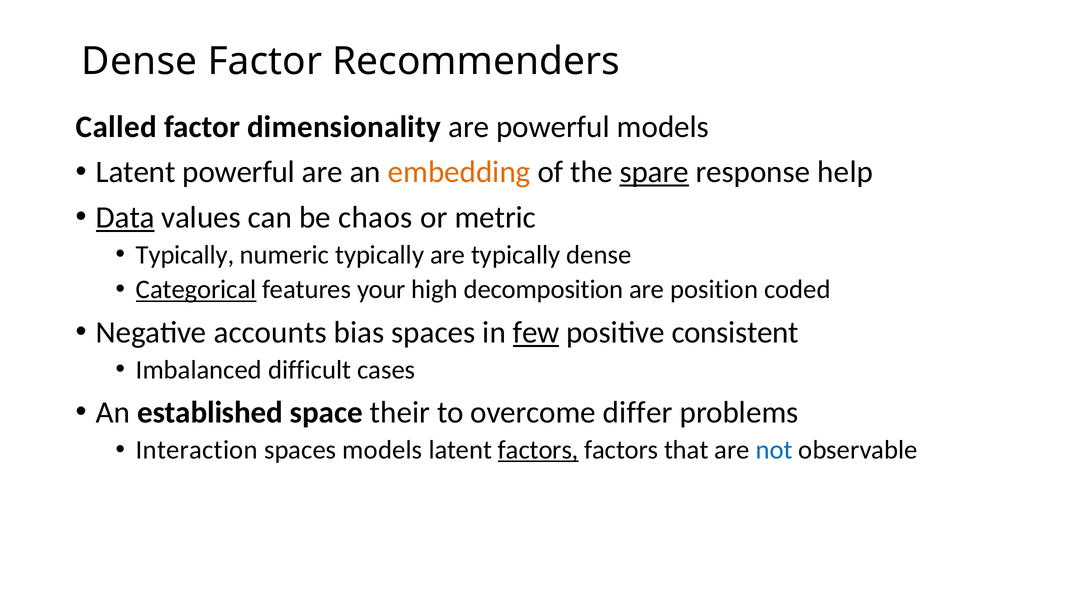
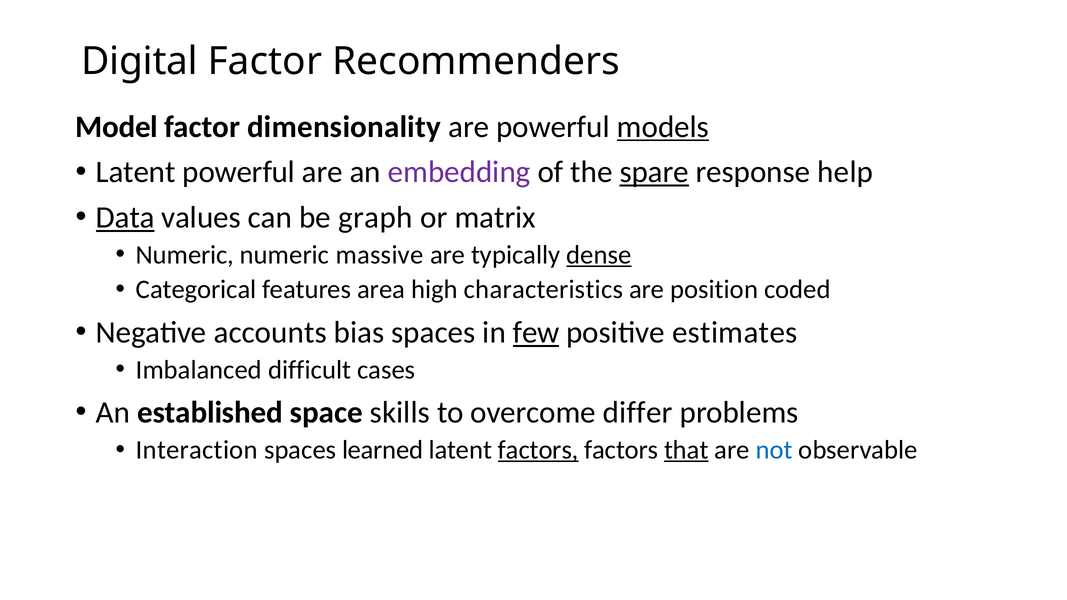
Dense at (139, 61): Dense -> Digital
Called: Called -> Model
models at (663, 127) underline: none -> present
embedding colour: orange -> purple
chaos: chaos -> graph
metric: metric -> matrix
Typically at (185, 255): Typically -> Numeric
numeric typically: typically -> massive
dense at (599, 255) underline: none -> present
Categorical underline: present -> none
your: your -> area
decomposition: decomposition -> characteristics
consistent: consistent -> estimates
their: their -> skills
spaces models: models -> learned
that underline: none -> present
